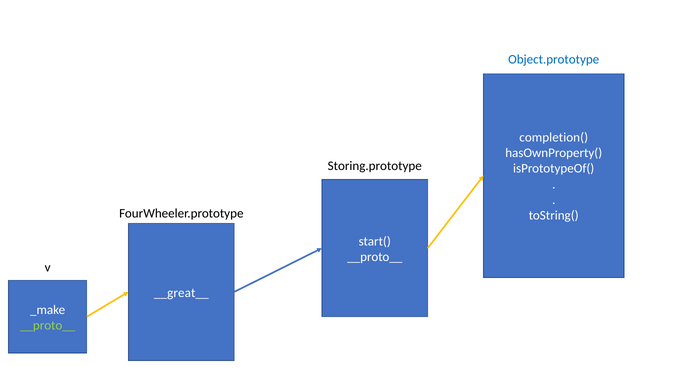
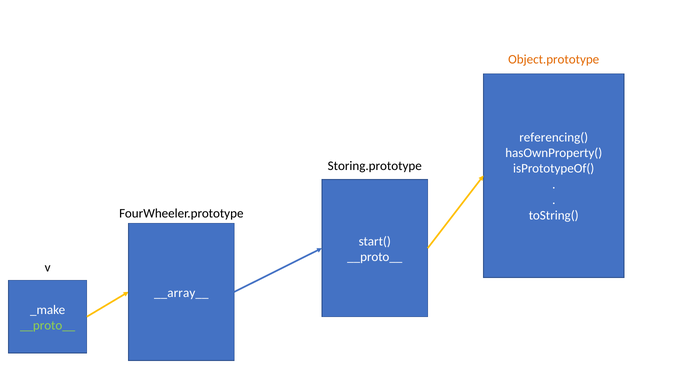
Object.prototype colour: blue -> orange
completion(: completion( -> referencing(
__great__: __great__ -> __array__
